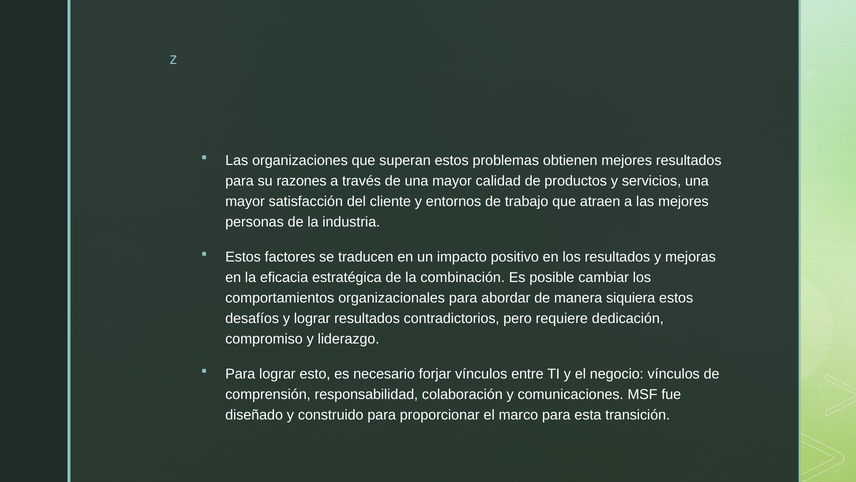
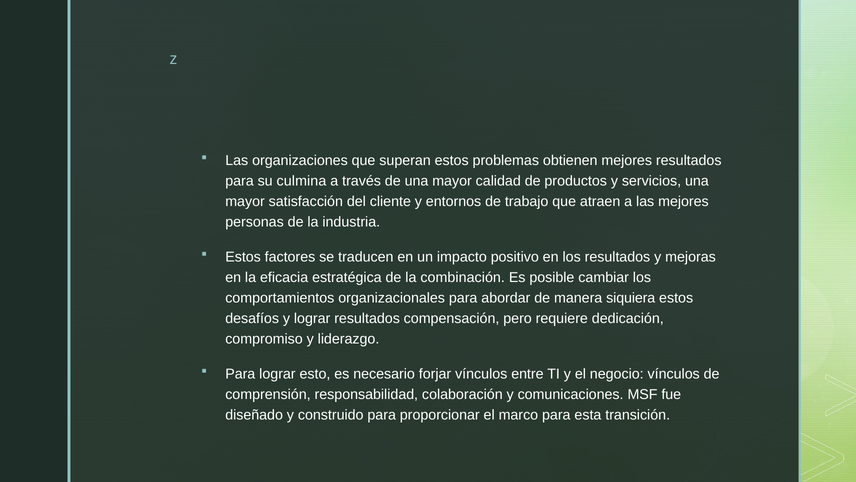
razones: razones -> culmina
contradictorios: contradictorios -> compensación
